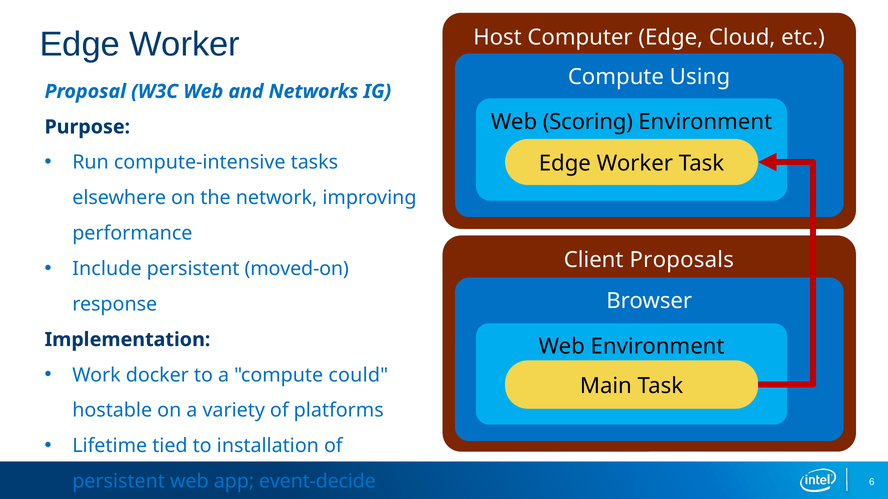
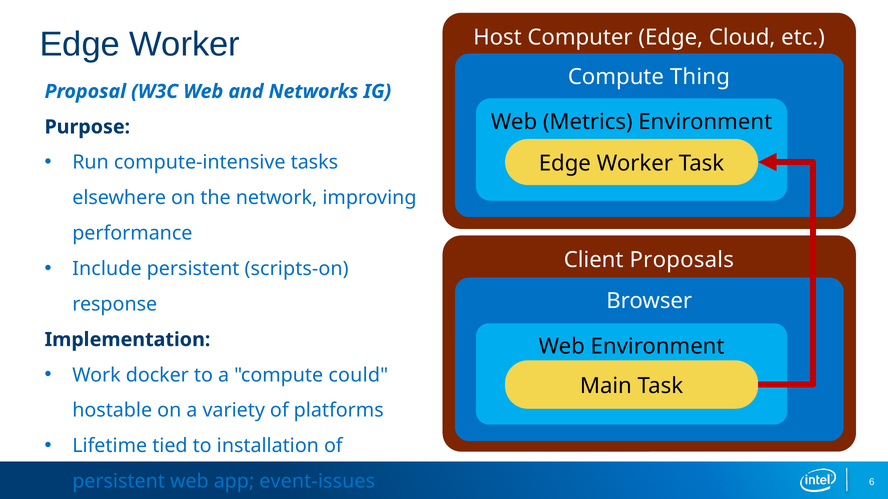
Using: Using -> Thing
Scoring: Scoring -> Metrics
moved-on: moved-on -> scripts-on
event-decide: event-decide -> event-issues
